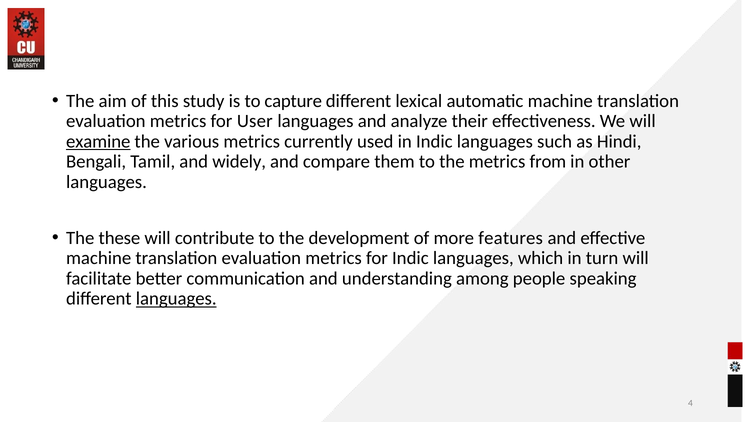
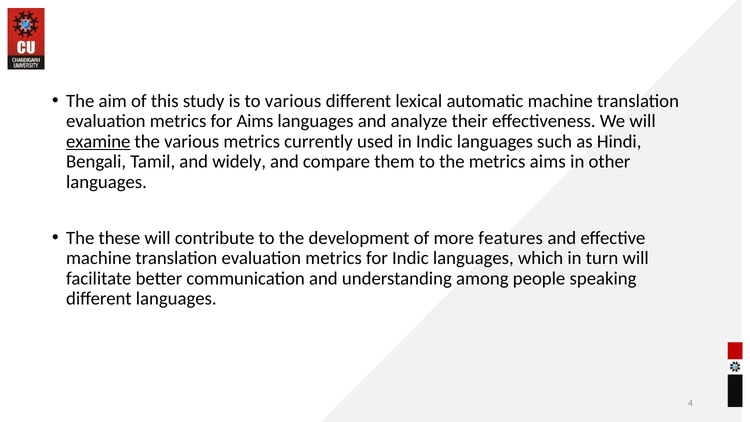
to capture: capture -> various
for User: User -> Aims
metrics from: from -> aims
languages at (176, 299) underline: present -> none
